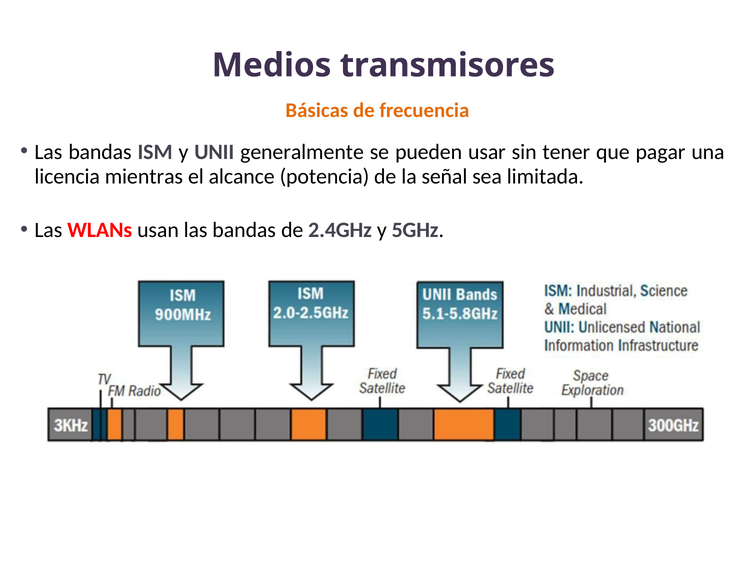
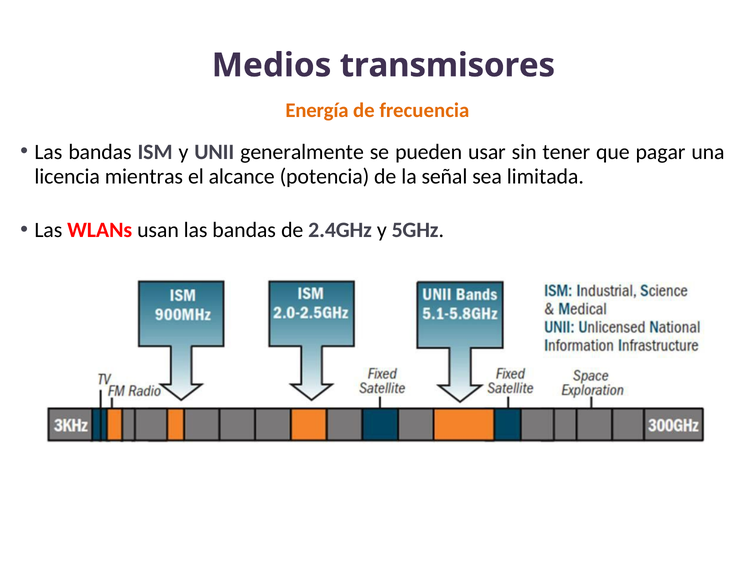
Básicas: Básicas -> Energía
